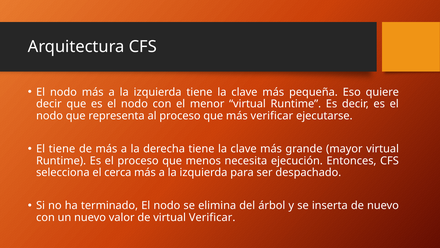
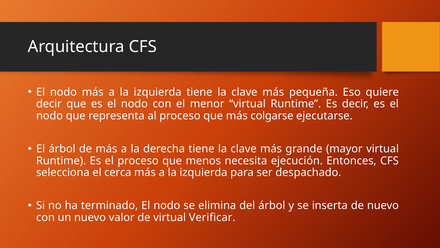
más verificar: verificar -> colgarse
El tiene: tiene -> árbol
